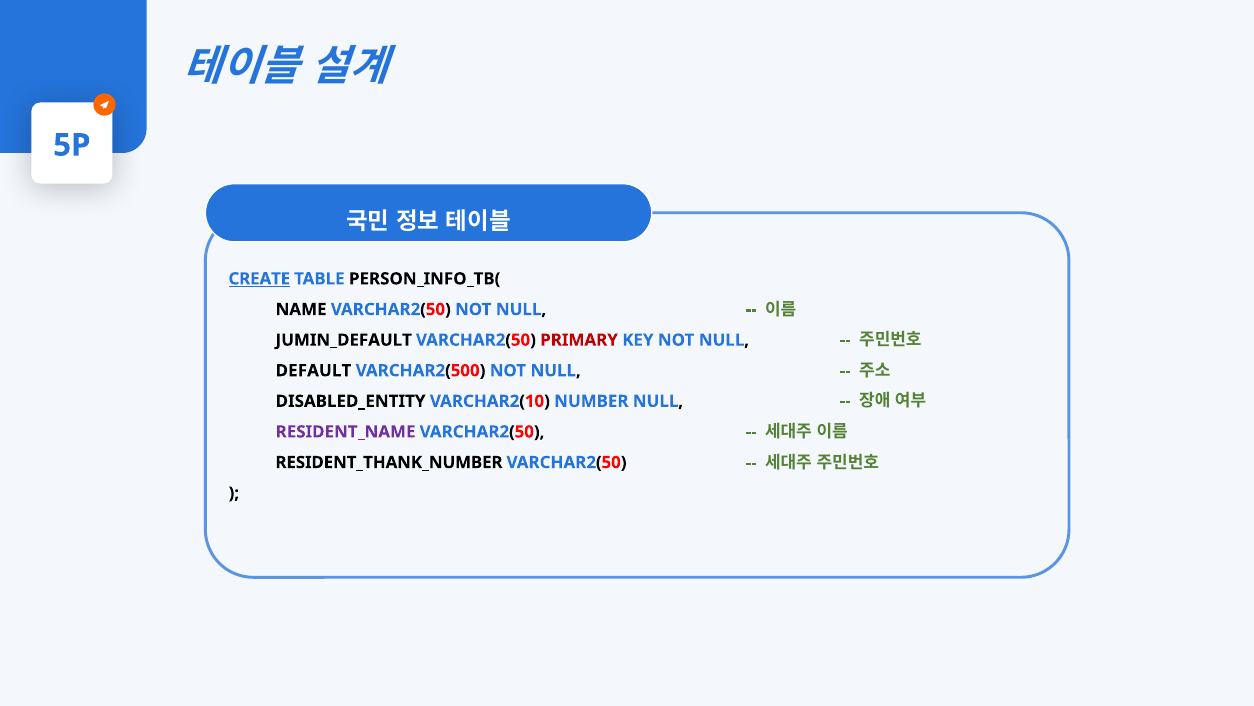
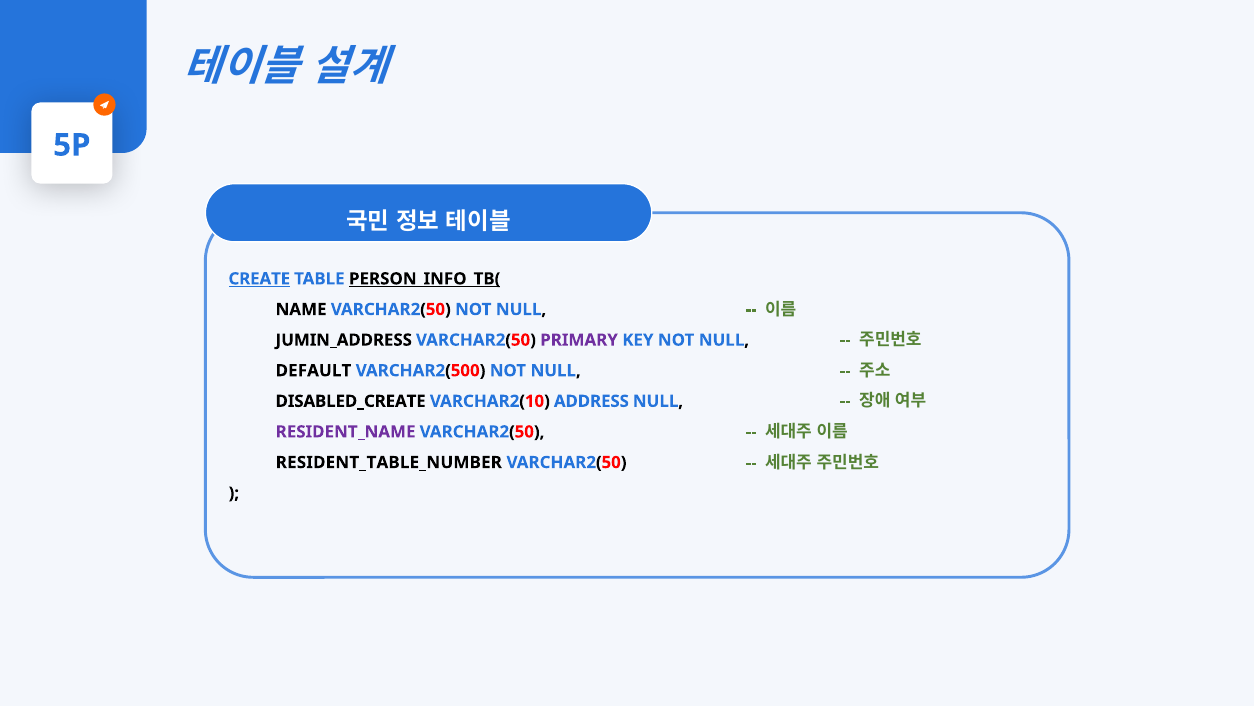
PERSON_INFO_TB( underline: none -> present
JUMIN_DEFAULT: JUMIN_DEFAULT -> JUMIN_ADDRESS
PRIMARY colour: red -> purple
DISABLED_ENTITY: DISABLED_ENTITY -> DISABLED_CREATE
NUMBER: NUMBER -> ADDRESS
RESIDENT_THANK_NUMBER: RESIDENT_THANK_NUMBER -> RESIDENT_TABLE_NUMBER
